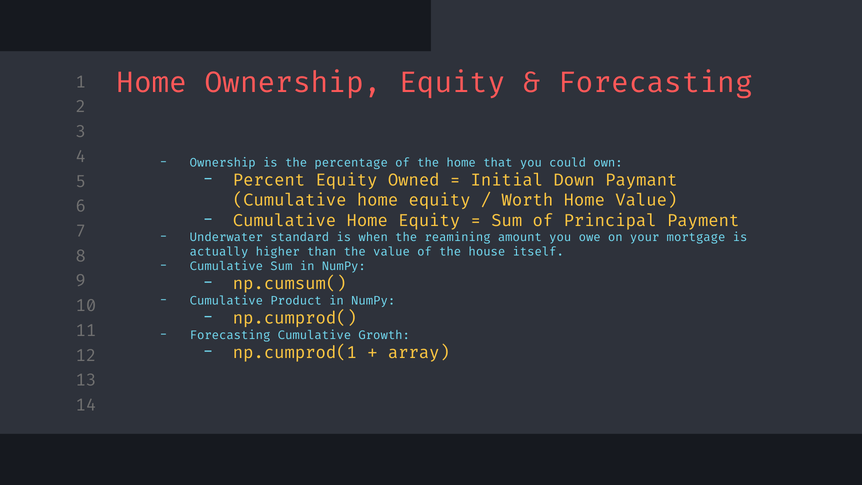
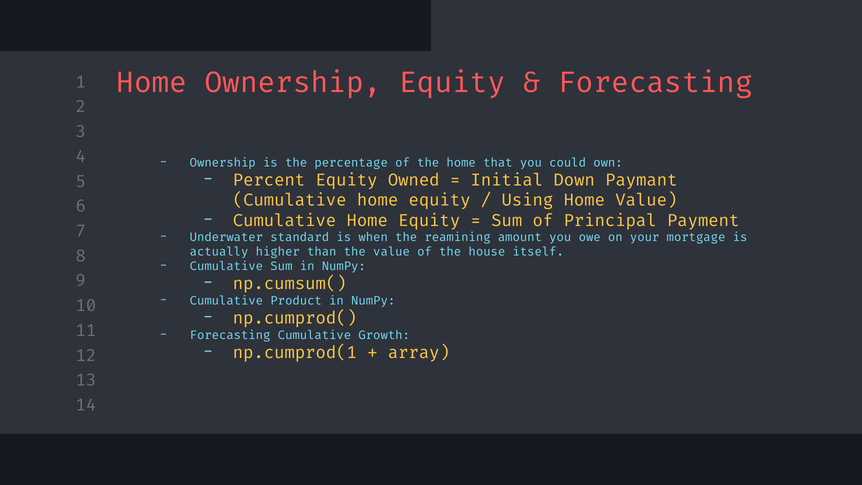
Worth: Worth -> Using
